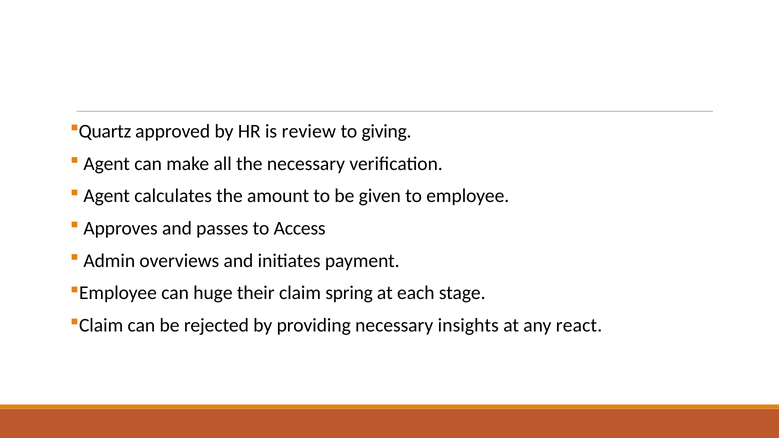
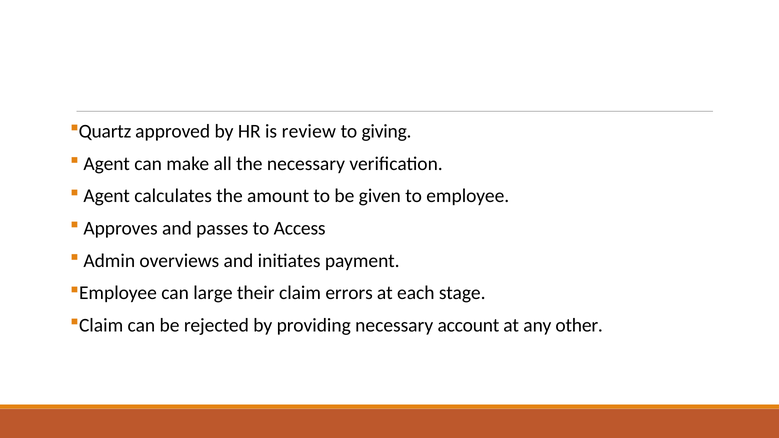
huge: huge -> large
spring: spring -> errors
insights: insights -> account
react: react -> other
